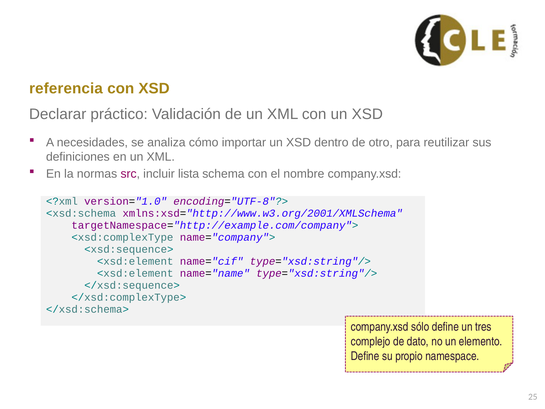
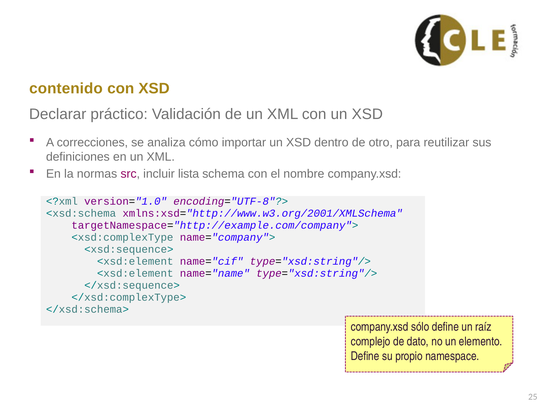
referencia: referencia -> contenido
necesidades: necesidades -> correcciones
tres: tres -> raíz
